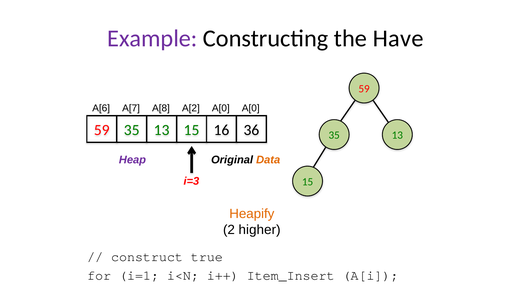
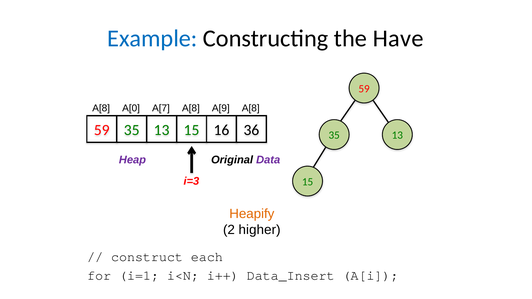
Example colour: purple -> blue
A[6 at (101, 108): A[6 -> A[8
A[7: A[7 -> A[0
A[8: A[8 -> A[7
A[2 at (191, 108): A[2 -> A[8
A[0 at (221, 108): A[0 -> A[9
A[0 at (251, 108): A[0 -> A[8
Data colour: orange -> purple
true: true -> each
Item_Insert: Item_Insert -> Data_Insert
